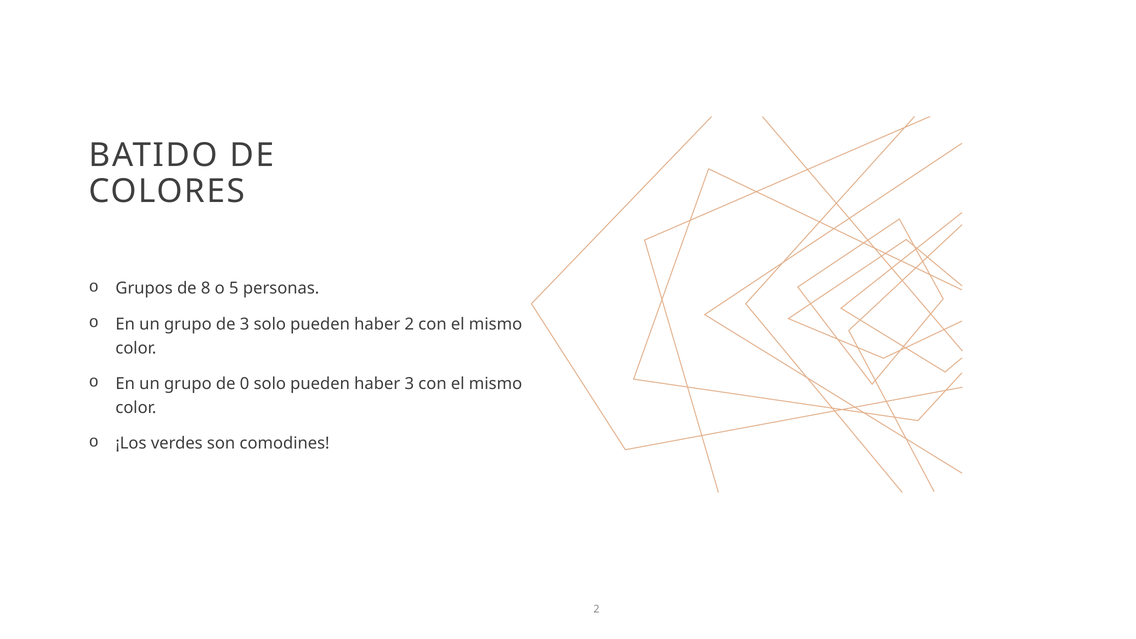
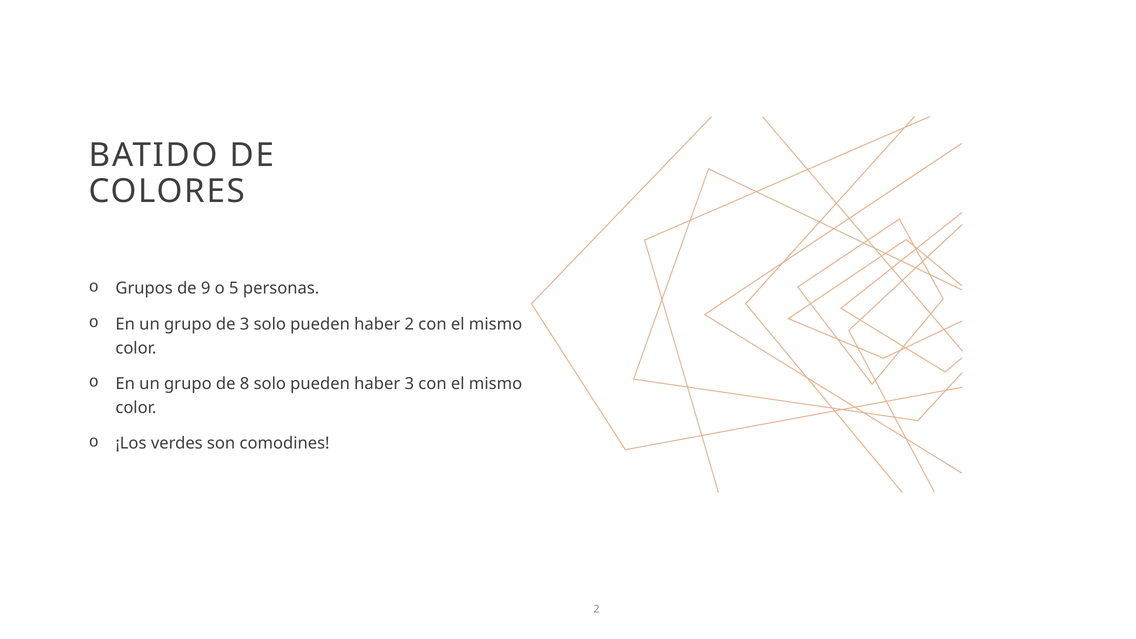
8: 8 -> 9
0: 0 -> 8
